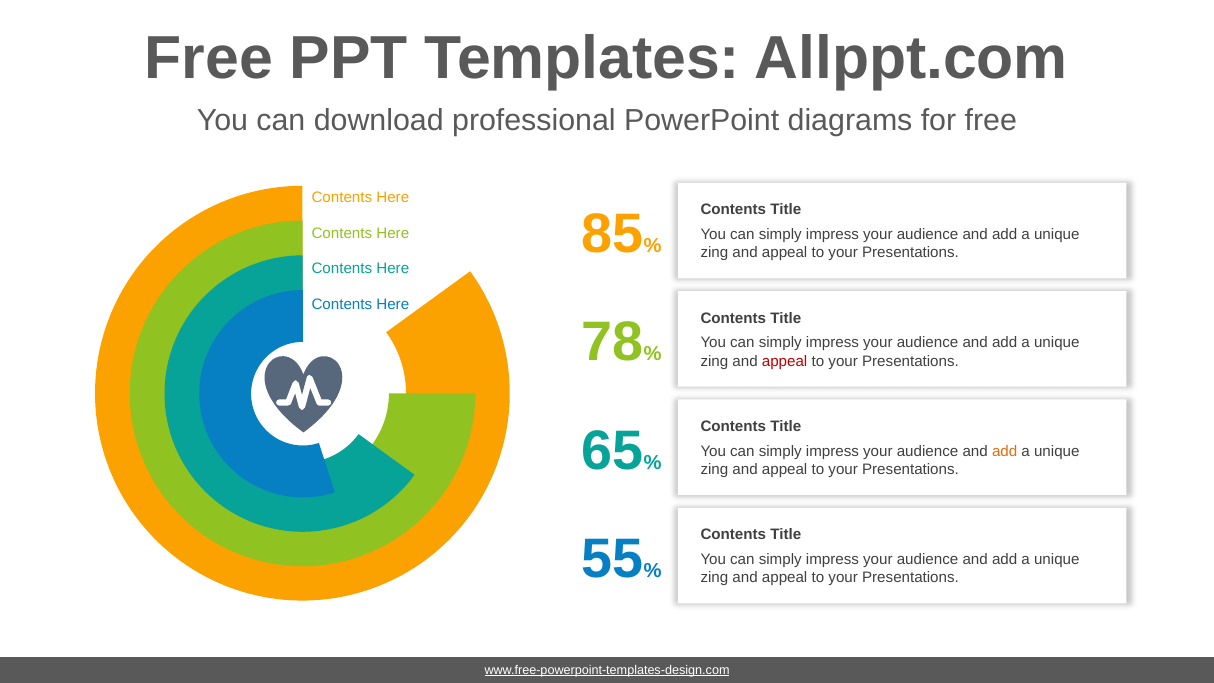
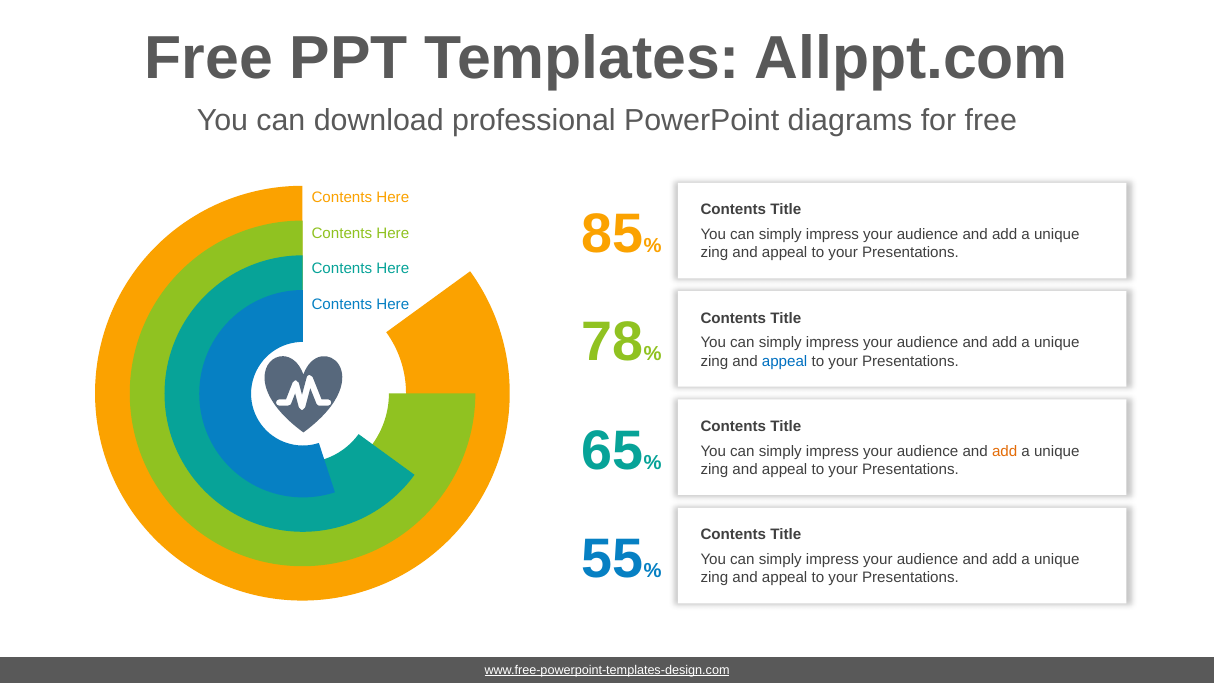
appeal at (785, 361) colour: red -> blue
